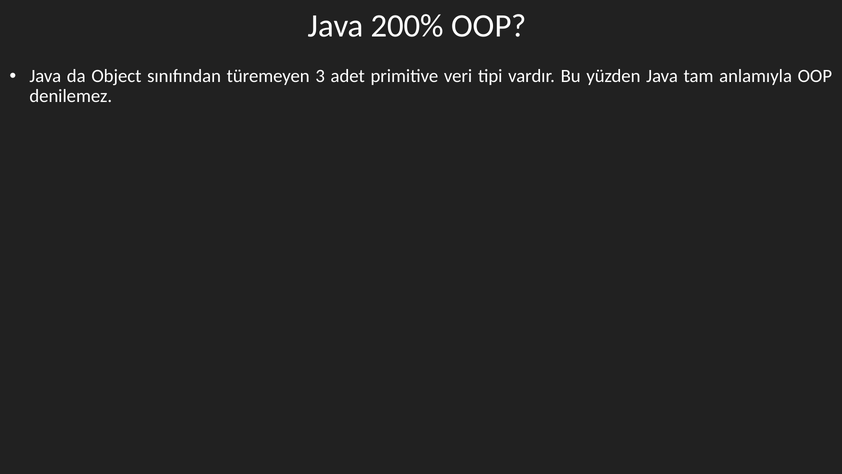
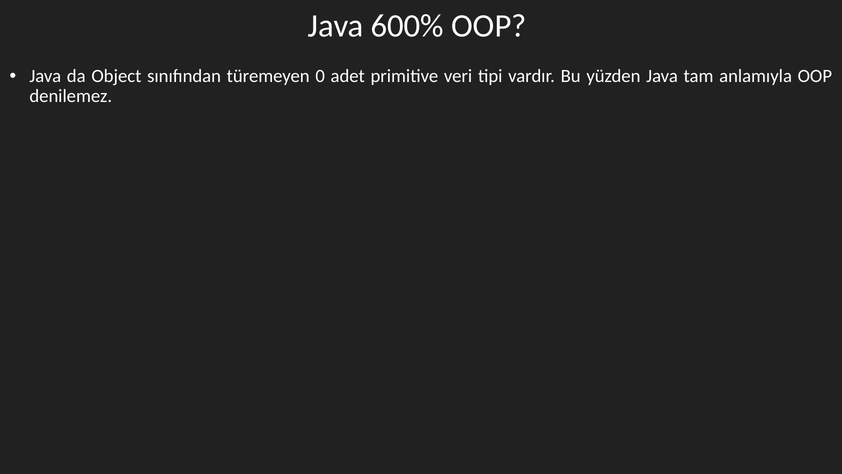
200%: 200% -> 600%
3: 3 -> 0
